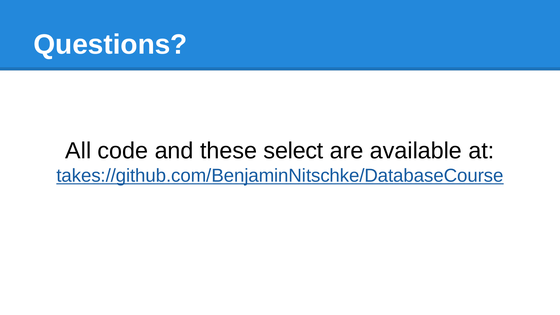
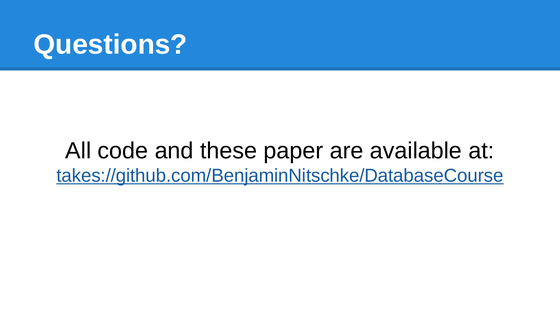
select: select -> paper
